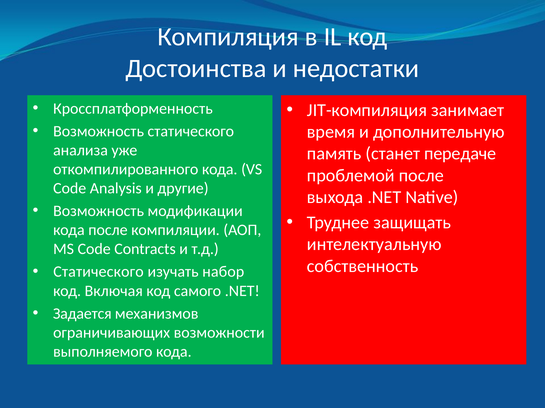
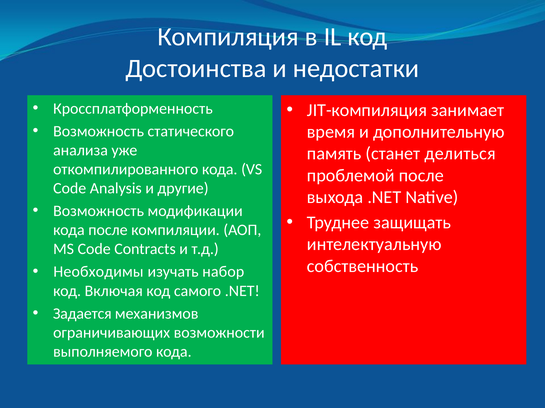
передаче: передаче -> делиться
Статического at (98, 272): Статического -> Необходимы
